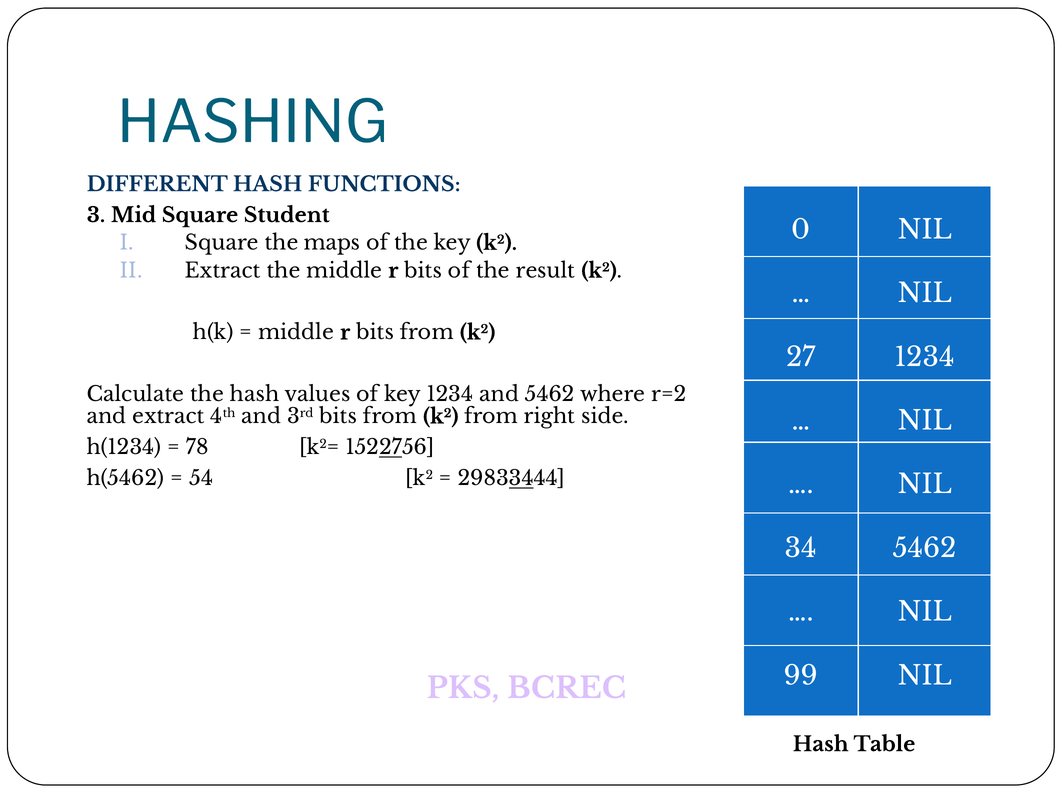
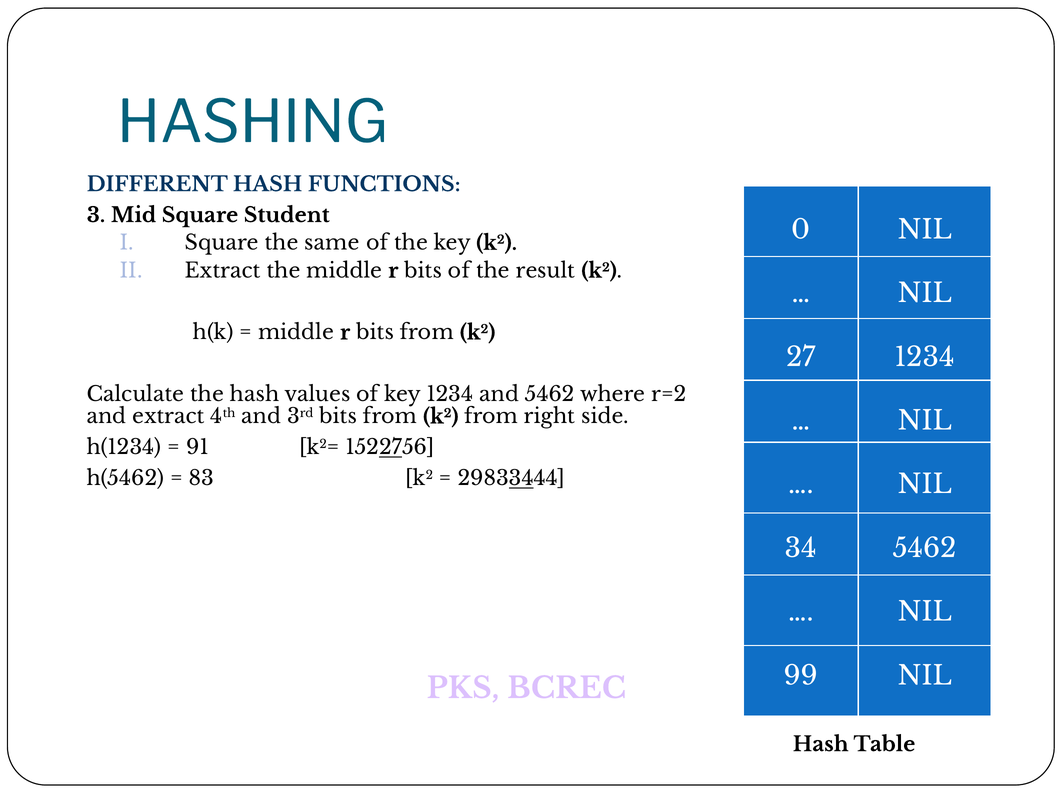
maps: maps -> same
78: 78 -> 91
54: 54 -> 83
